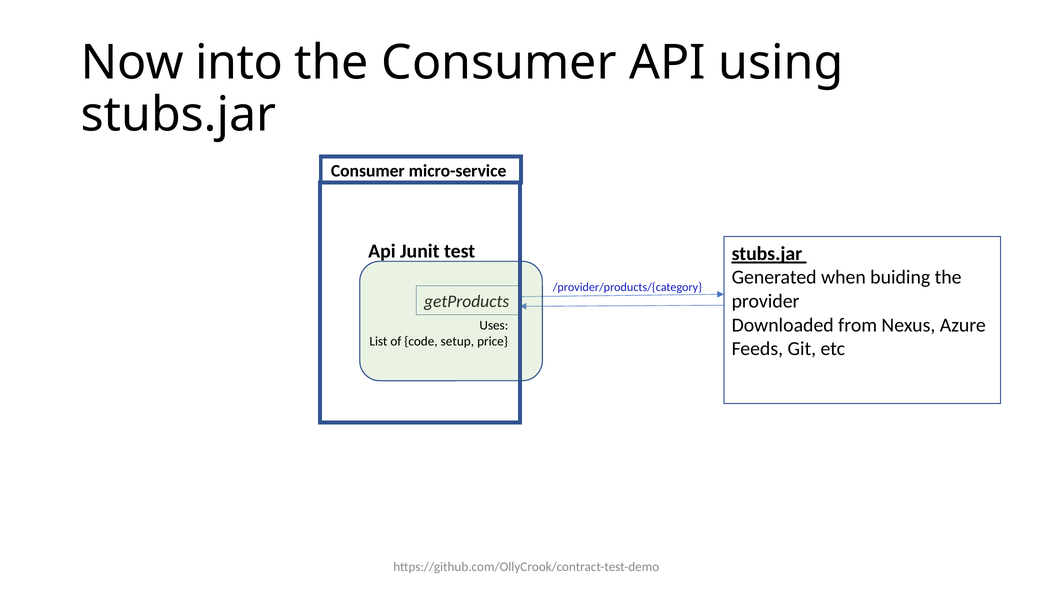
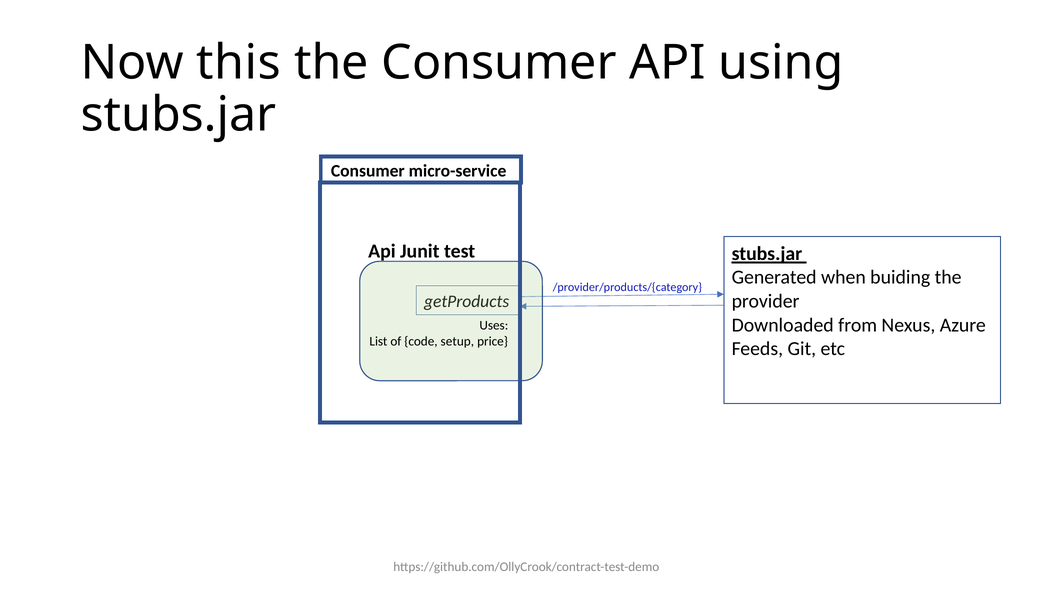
into: into -> this
